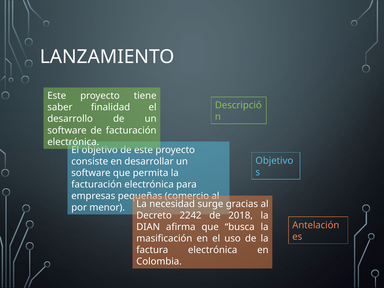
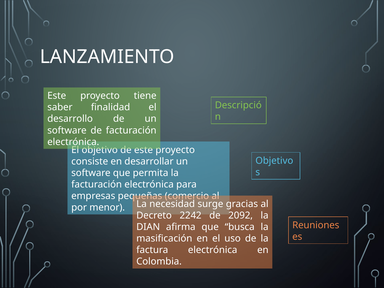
2018: 2018 -> 2092
Antelación: Antelación -> Reuniones
